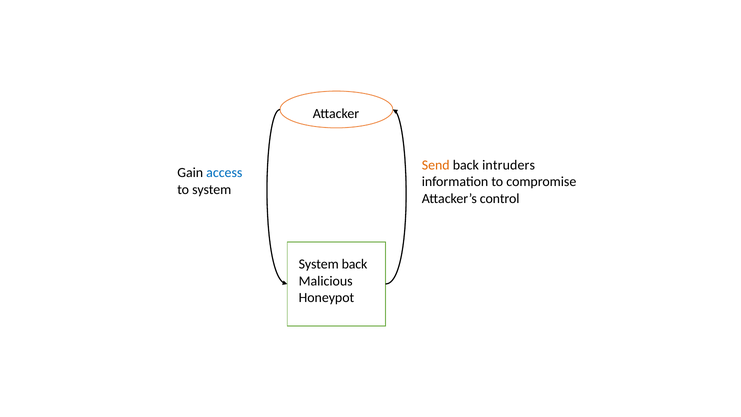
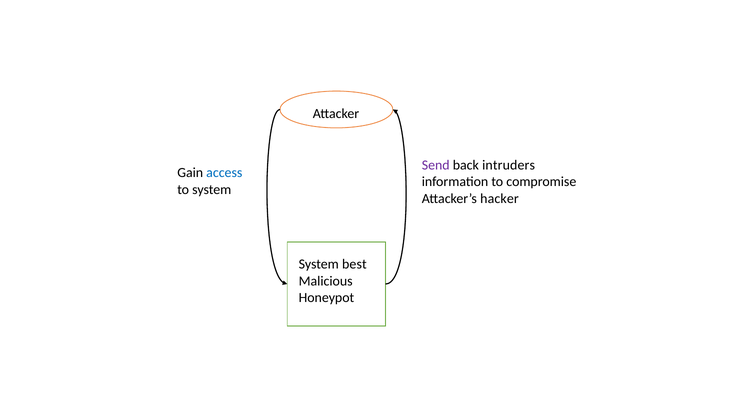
Send colour: orange -> purple
control: control -> hacker
System back: back -> best
